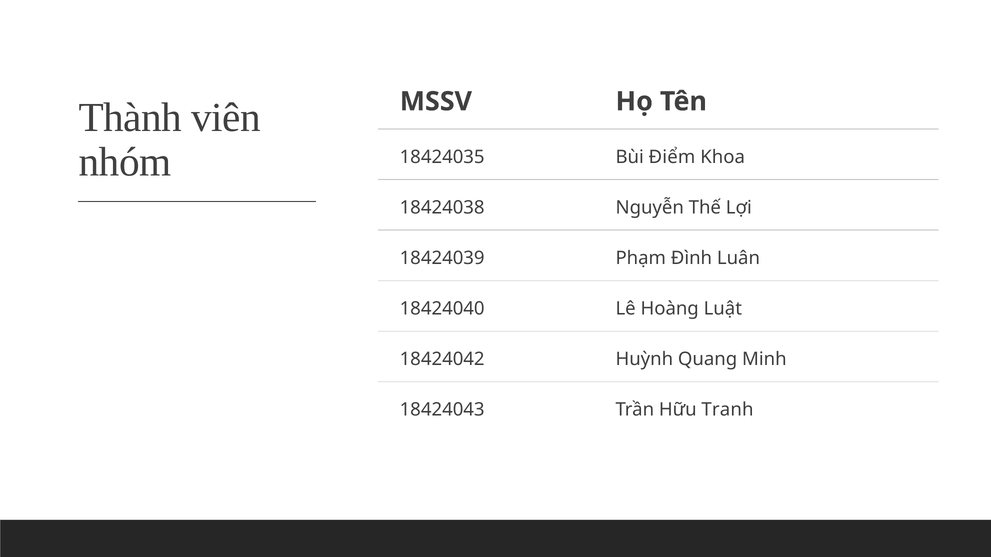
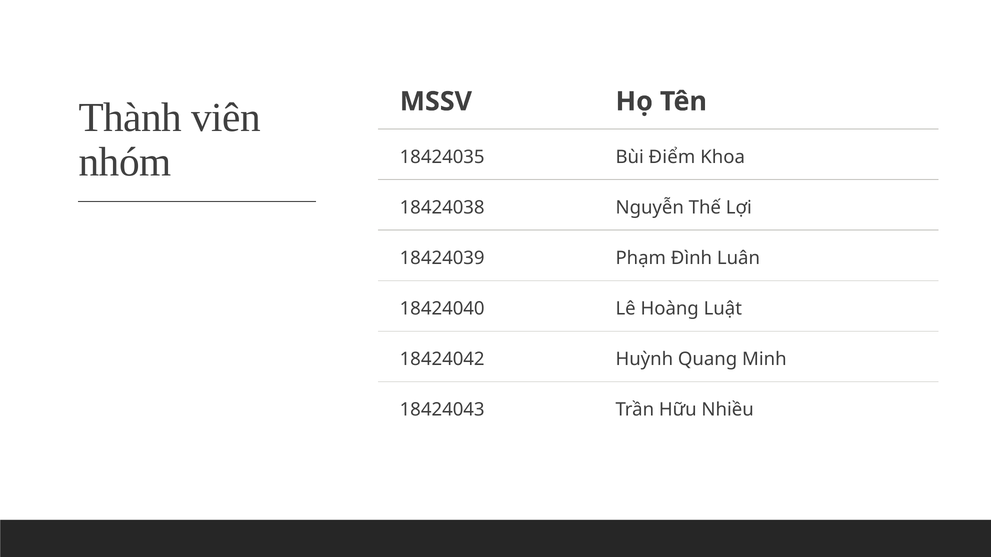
Tranh: Tranh -> Nhiều
